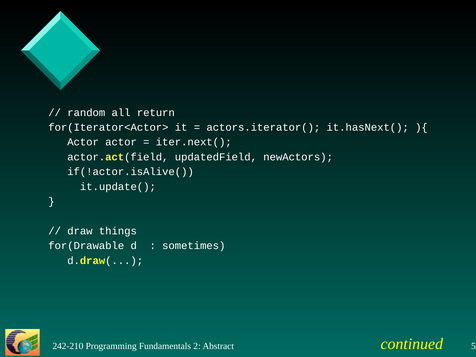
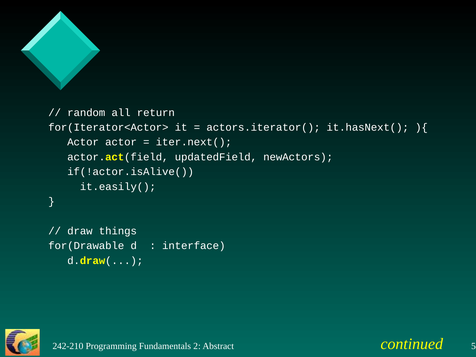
it.update(: it.update( -> it.easily(
sometimes: sometimes -> interface
